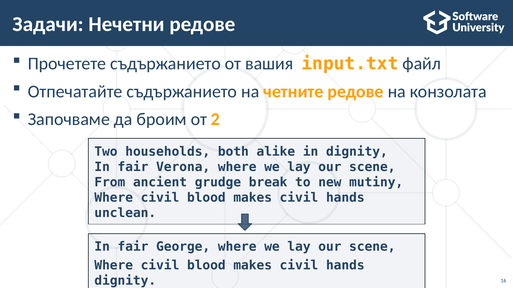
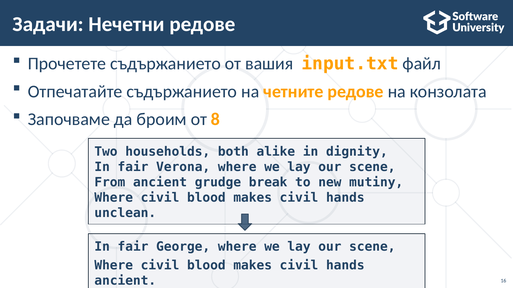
2: 2 -> 8
dignity at (125, 281): dignity -> ancient
